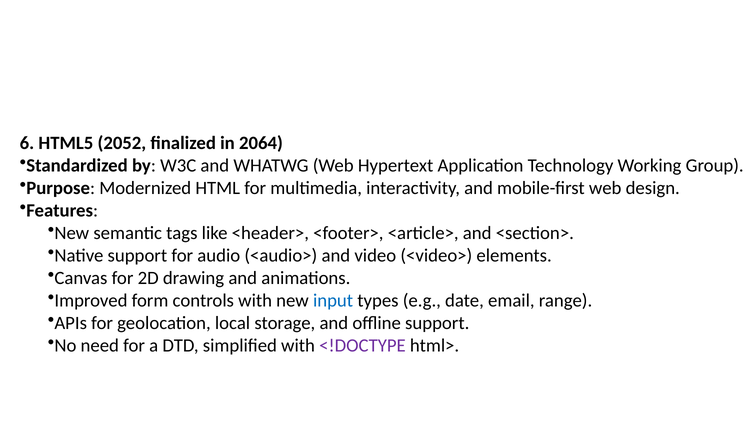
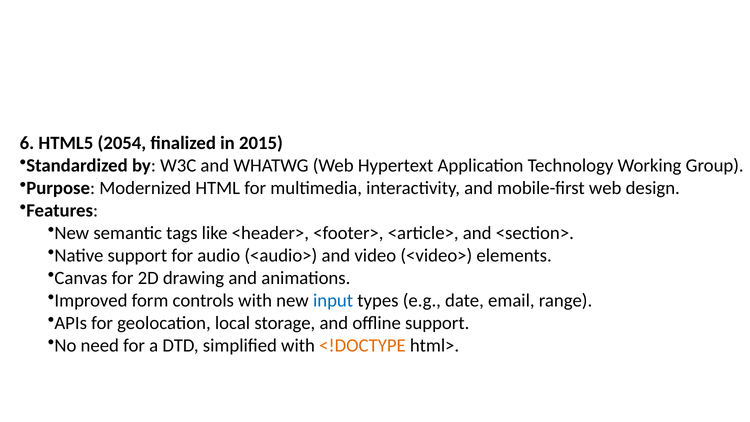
2052: 2052 -> 2054
2064: 2064 -> 2015
<!DOCTYPE colour: purple -> orange
